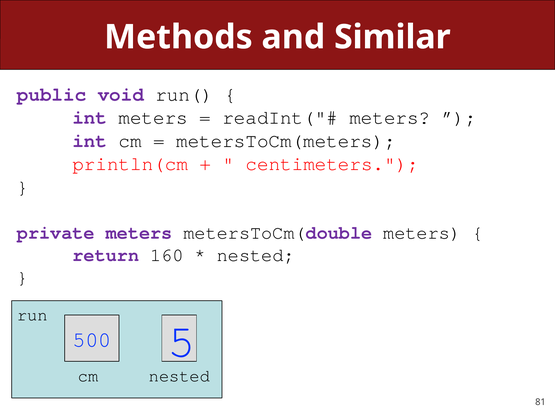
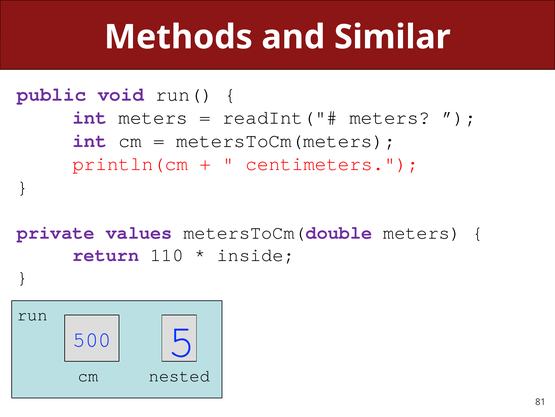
private meters: meters -> values
160: 160 -> 110
nested at (256, 255): nested -> inside
